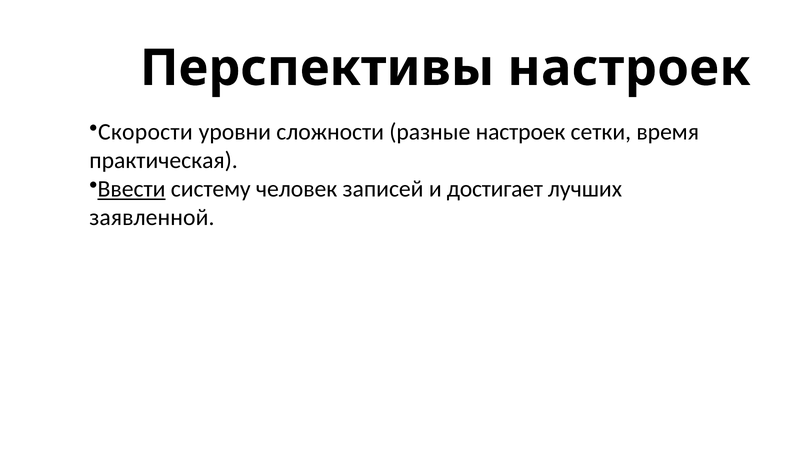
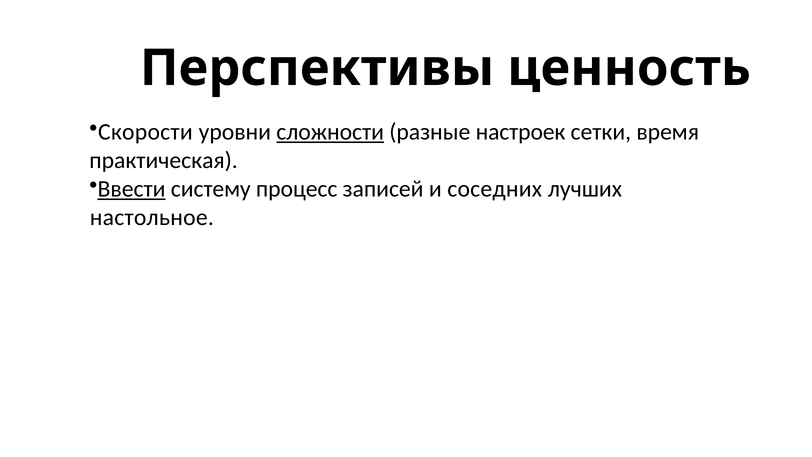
Перспективы настроек: настроек -> ценность
сложности underline: none -> present
человек: человек -> процесс
достигает: достигает -> соседних
заявленной: заявленной -> настольное
